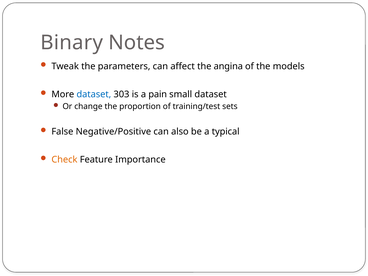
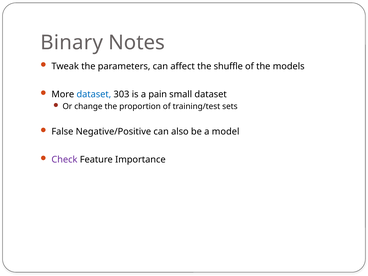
angina: angina -> shuffle
typical: typical -> model
Check colour: orange -> purple
